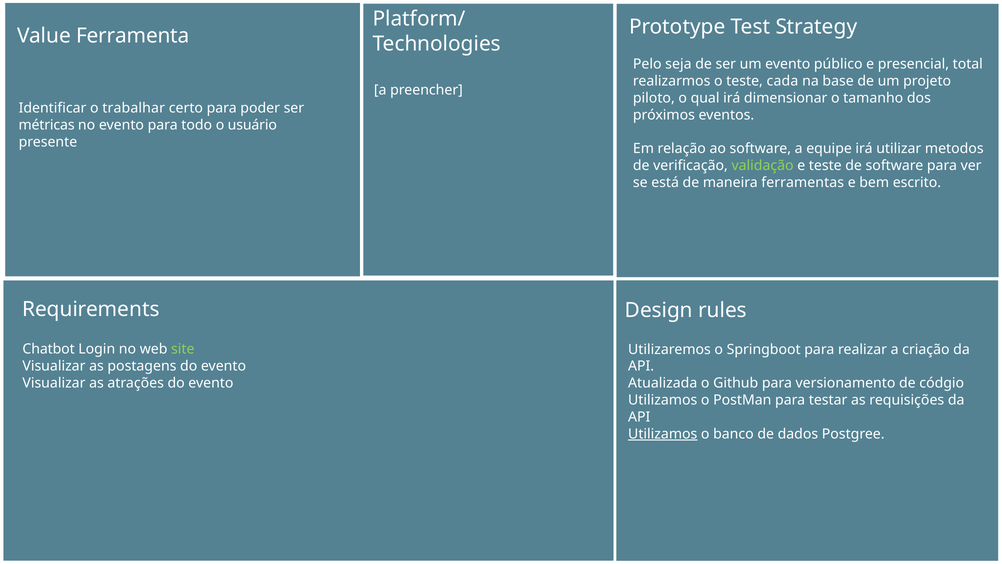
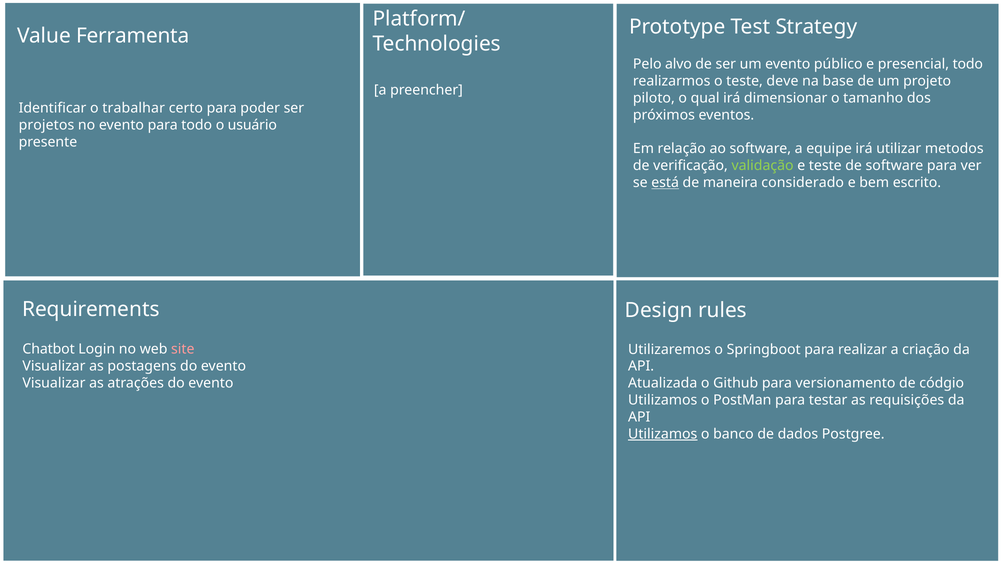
seja: seja -> alvo
presencial total: total -> todo
cada: cada -> deve
métricas: métricas -> projetos
está underline: none -> present
ferramentas: ferramentas -> considerado
site colour: light green -> pink
